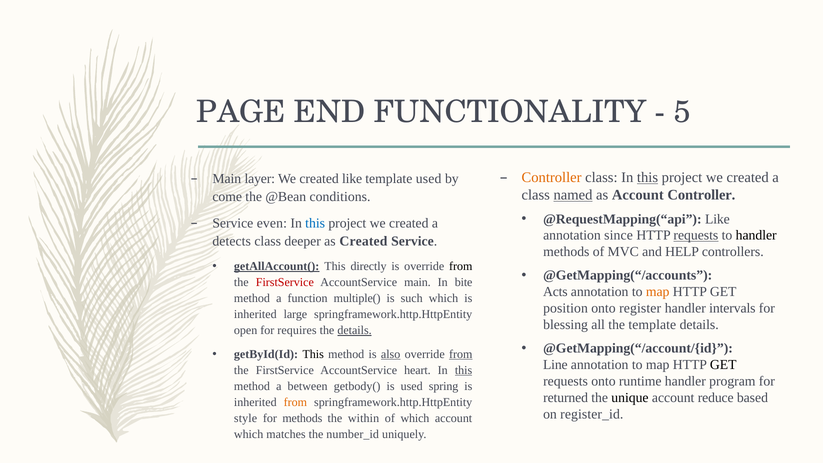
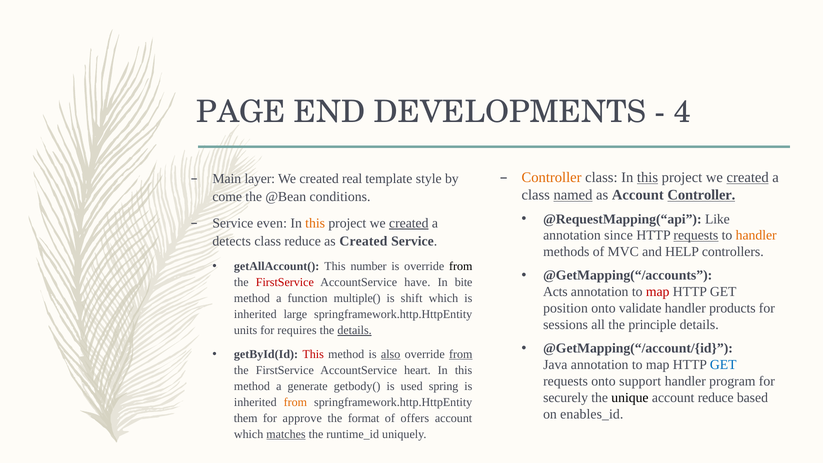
FUNCTIONALITY: FUNCTIONALITY -> DEVELOPMENTS
5: 5 -> 4
created at (748, 177) underline: none -> present
created like: like -> real
template used: used -> style
Controller at (701, 195) underline: none -> present
this at (315, 223) colour: blue -> orange
created at (409, 223) underline: none -> present
handler at (756, 235) colour: black -> orange
class deeper: deeper -> reduce
getAllAccount( underline: present -> none
directly: directly -> number
AccountService main: main -> have
map at (658, 292) colour: orange -> red
such: such -> shift
register: register -> validate
intervals: intervals -> products
blessing: blessing -> sessions
the template: template -> principle
open: open -> units
This at (313, 354) colour: black -> red
Line: Line -> Java
GET at (723, 365) colour: black -> blue
this at (464, 370) underline: present -> none
runtime: runtime -> support
between: between -> generate
returned: returned -> securely
register_id: register_id -> enables_id
style: style -> them
for methods: methods -> approve
within: within -> format
of which: which -> offers
matches underline: none -> present
number_id: number_id -> runtime_id
